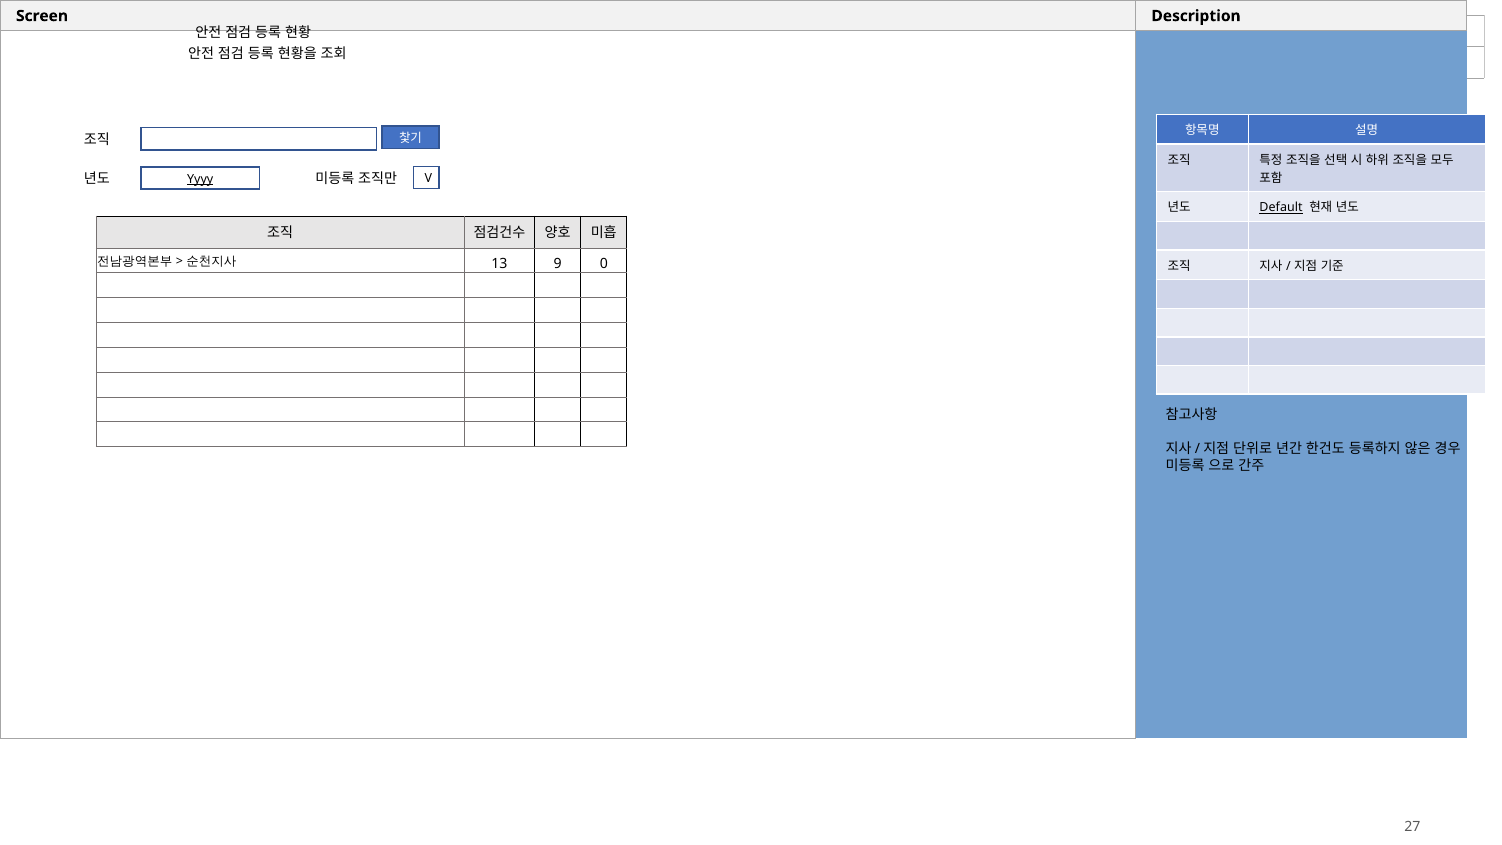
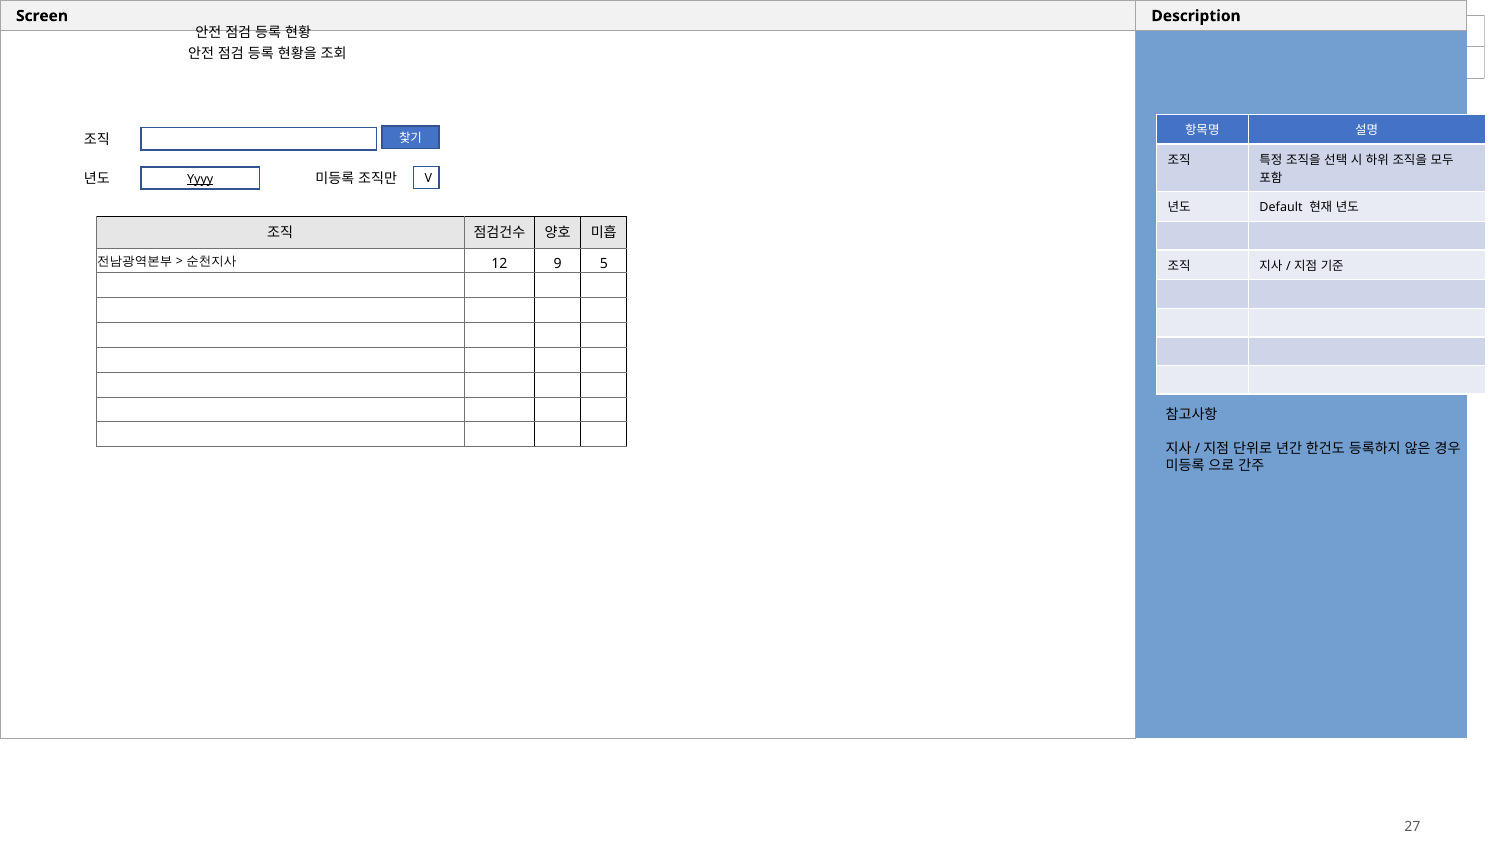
Default underline: present -> none
13: 13 -> 12
0: 0 -> 5
